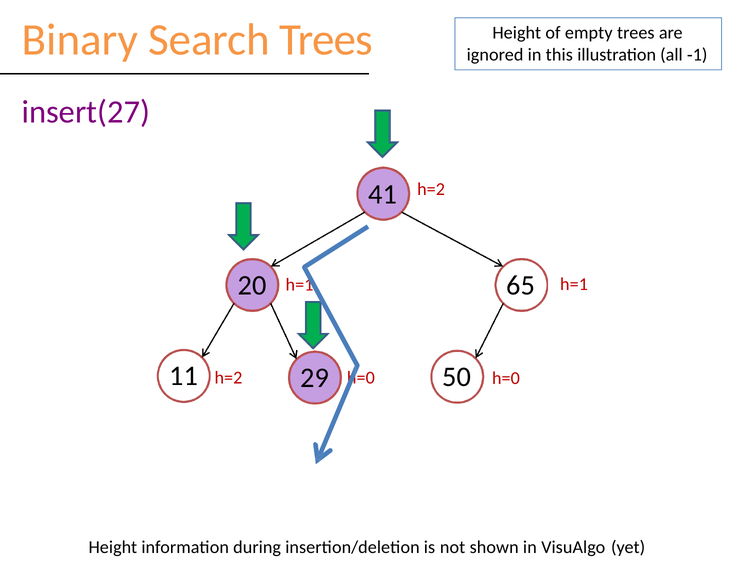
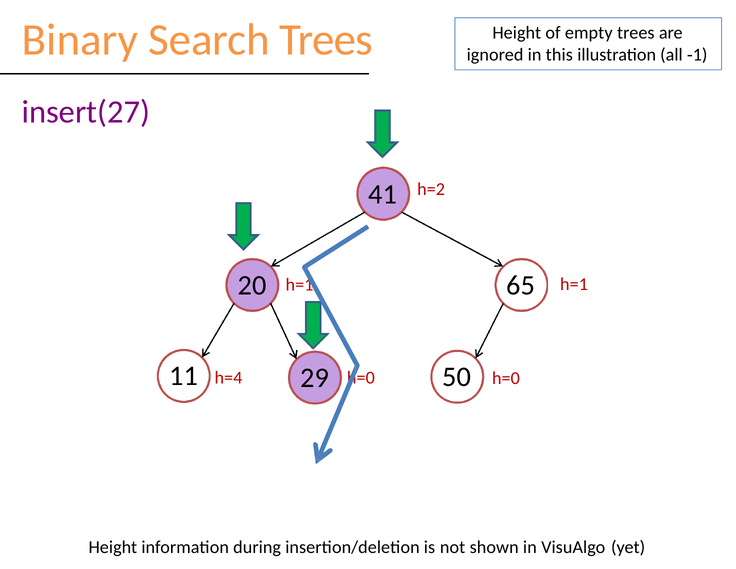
h=2 at (228, 377): h=2 -> h=4
